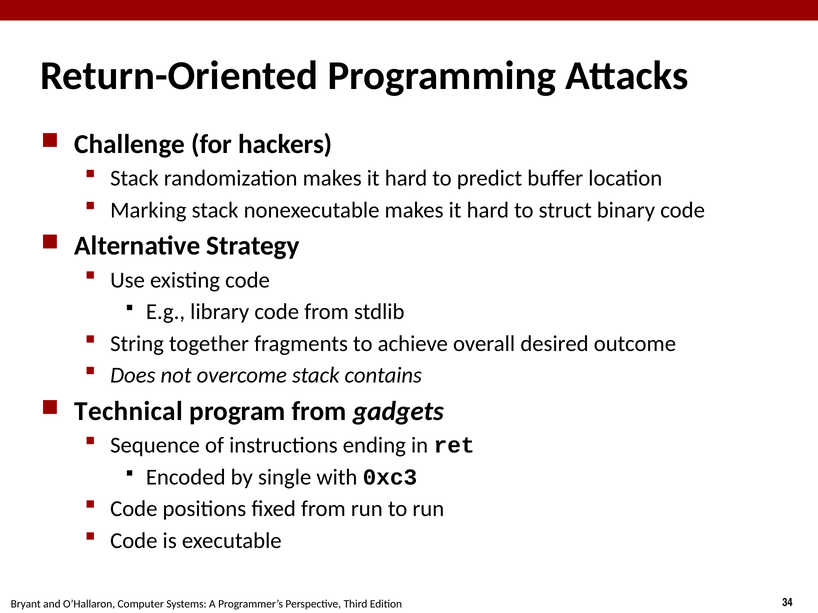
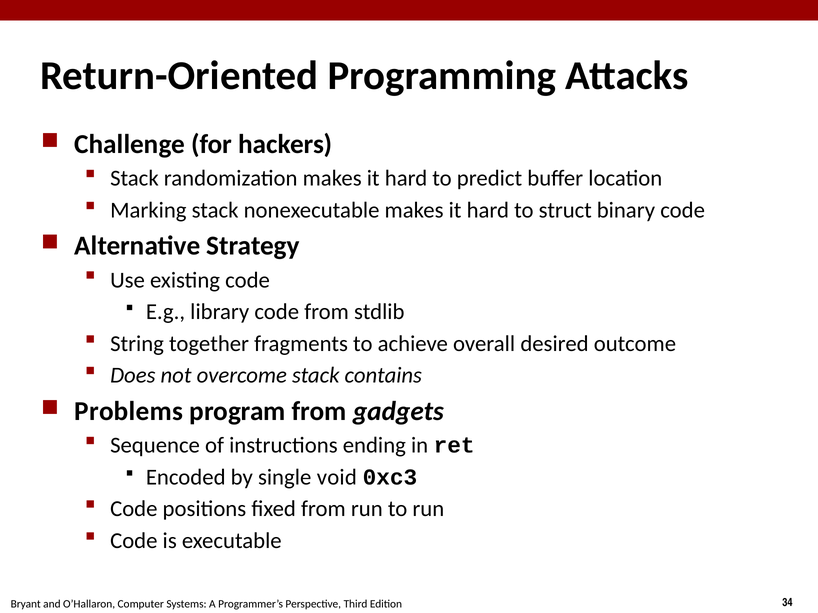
Technical: Technical -> Problems
with: with -> void
